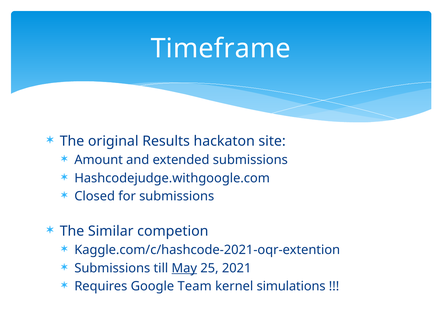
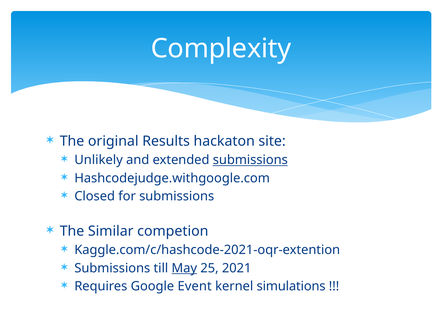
Timeframe: Timeframe -> Complexity
Amount: Amount -> Unlikely
submissions at (250, 160) underline: none -> present
Team: Team -> Event
